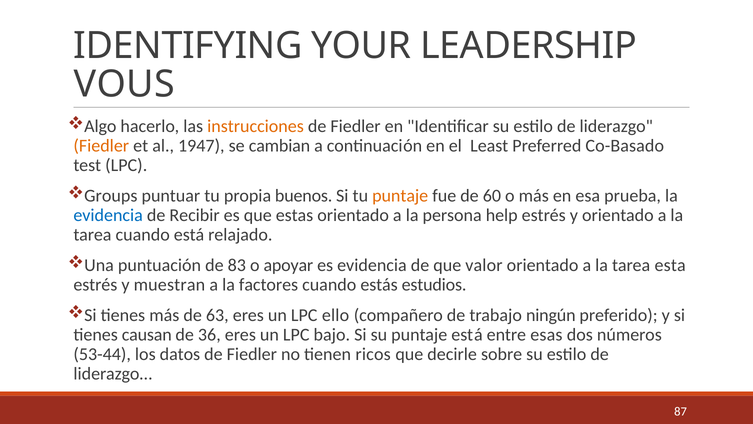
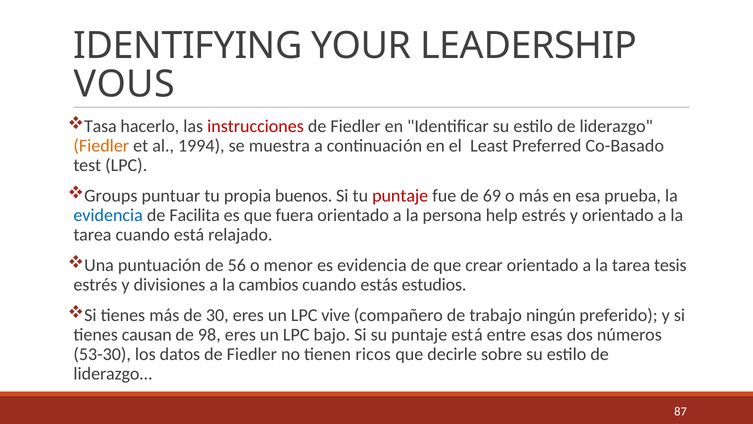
Algo: Algo -> Tasa
instrucciones colour: orange -> red
1947: 1947 -> 1994
cambian: cambian -> muestra
puntaje at (400, 195) colour: orange -> red
60: 60 -> 69
Recibir: Recibir -> Facilita
estas: estas -> fuera
83: 83 -> 56
apoyar: apoyar -> menor
valor: valor -> crear
esta: esta -> tesis
muestran: muestran -> divisiones
factores: factores -> cambios
63: 63 -> 30
ello: ello -> vive
36: 36 -> 98
53-44: 53-44 -> 53-30
